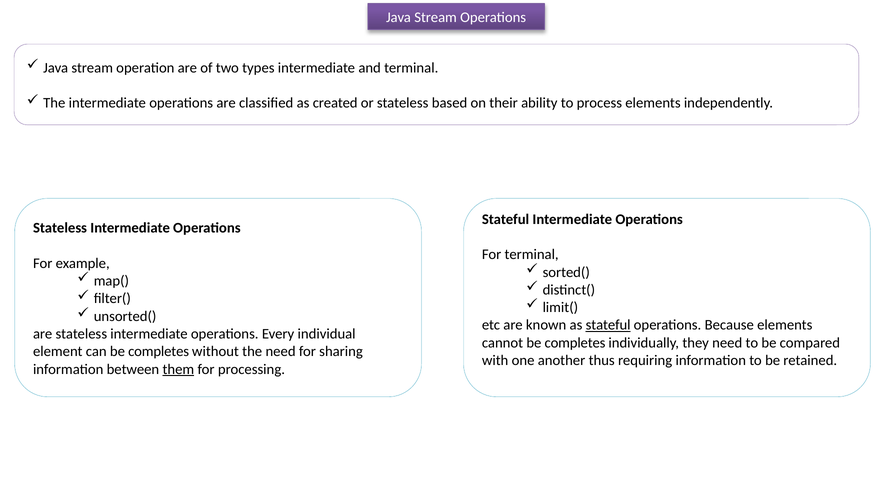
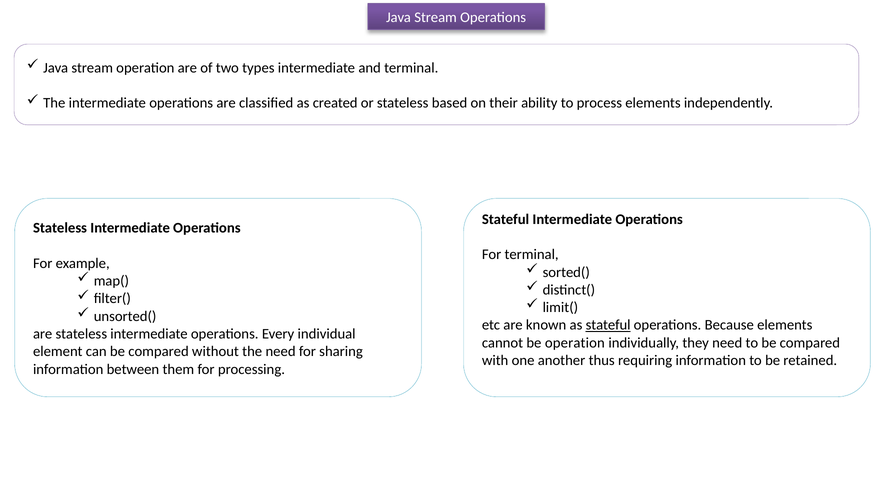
cannot be completes: completes -> operation
can be completes: completes -> compared
them underline: present -> none
